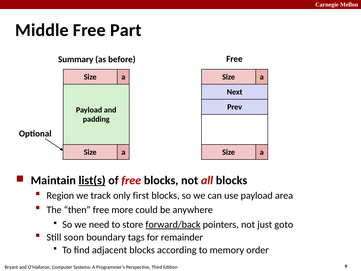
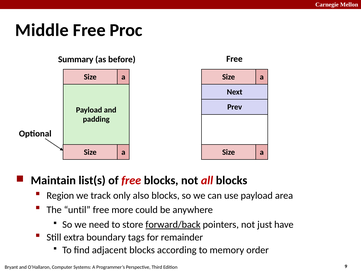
Part: Part -> Proc
list(s underline: present -> none
first: first -> also
then: then -> until
goto: goto -> have
soon: soon -> extra
